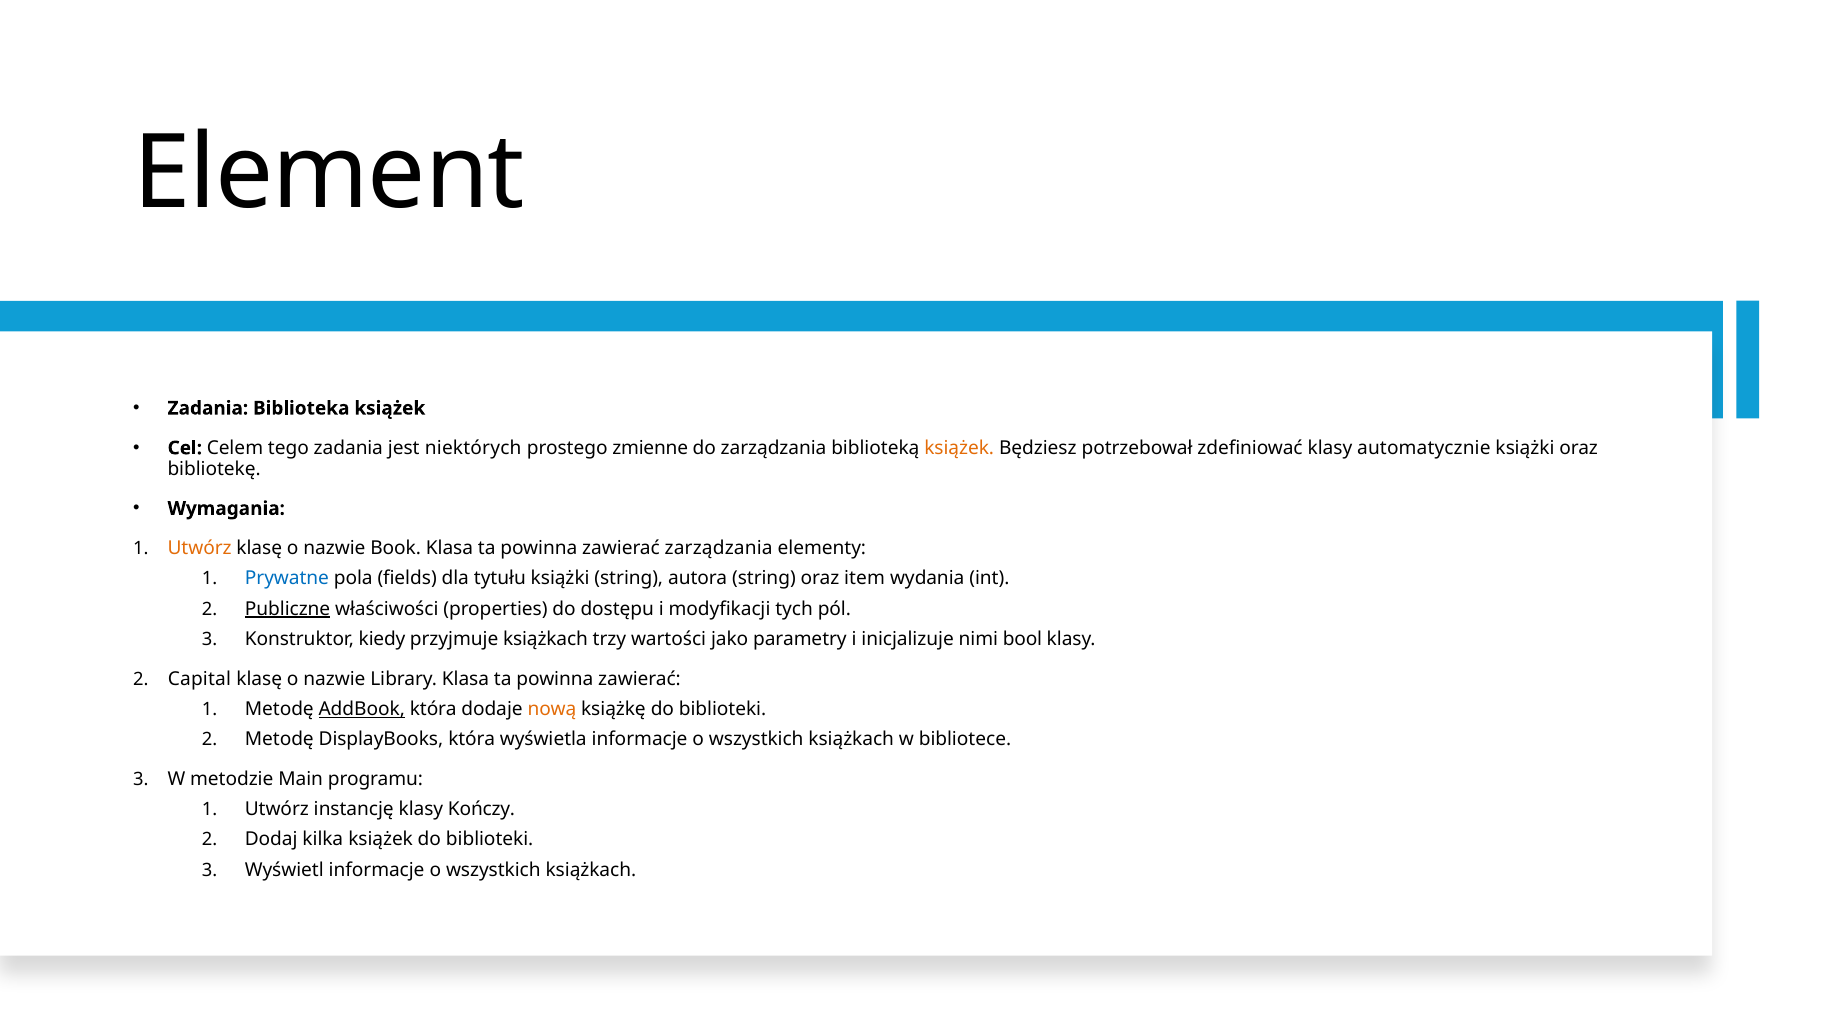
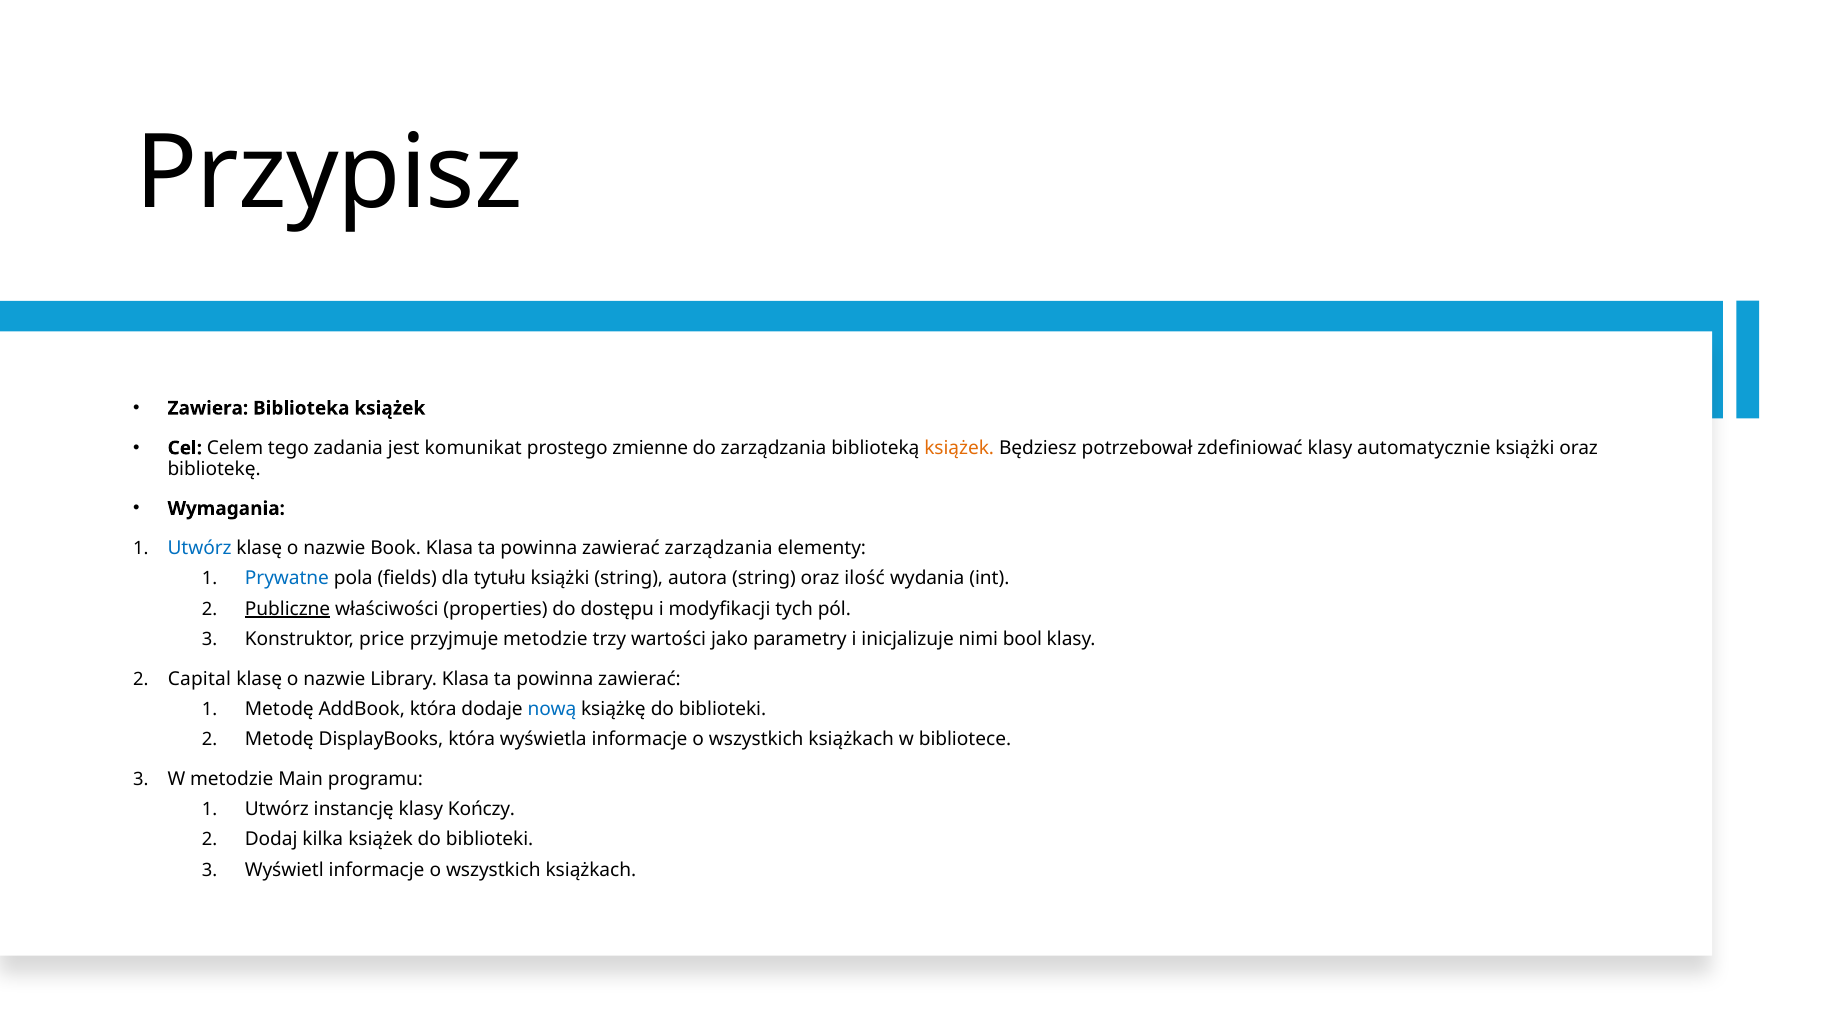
Element: Element -> Przypisz
Zadania at (208, 408): Zadania -> Zawiera
niektórych: niektórych -> komunikat
Utwórz at (200, 548) colour: orange -> blue
item: item -> ilość
kiedy: kiedy -> price
przyjmuje książkach: książkach -> metodzie
AddBook underline: present -> none
nową colour: orange -> blue
